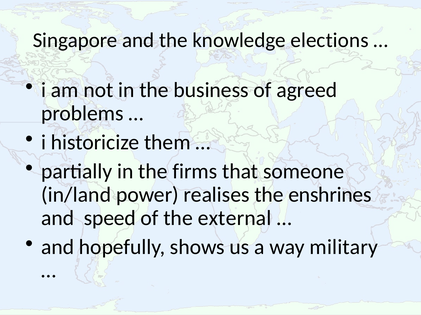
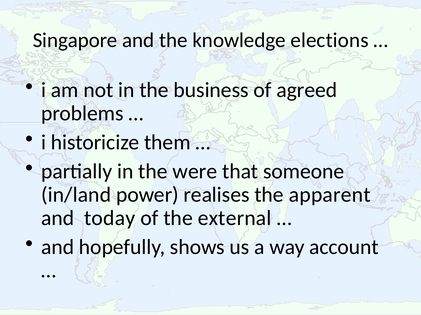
firms: firms -> were
enshrines: enshrines -> apparent
speed: speed -> today
military: military -> account
